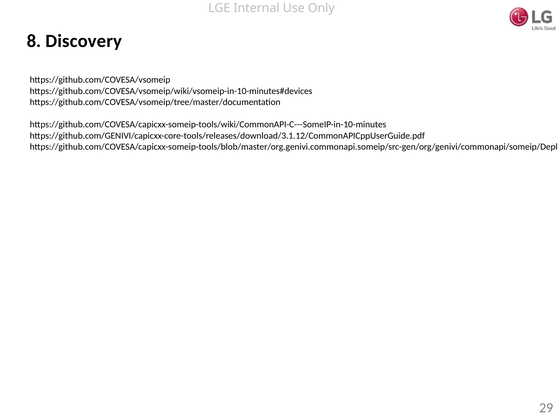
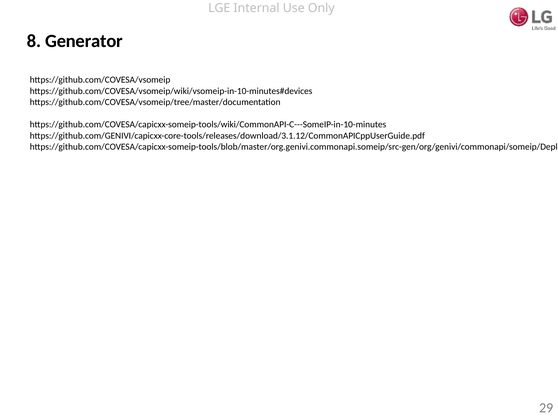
Discovery: Discovery -> Generator
